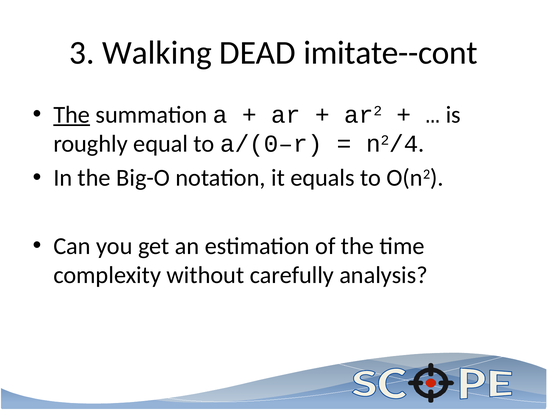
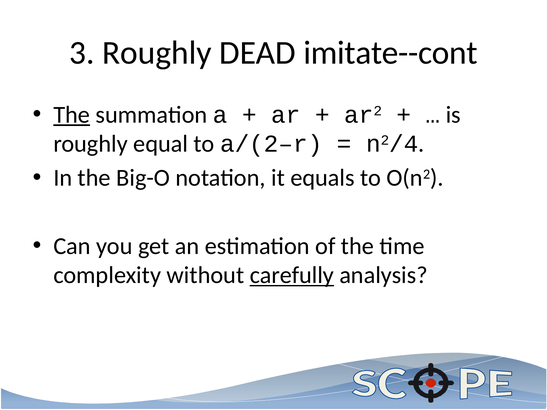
3 Walking: Walking -> Roughly
a/(0–r: a/(0–r -> a/(2–r
carefully underline: none -> present
